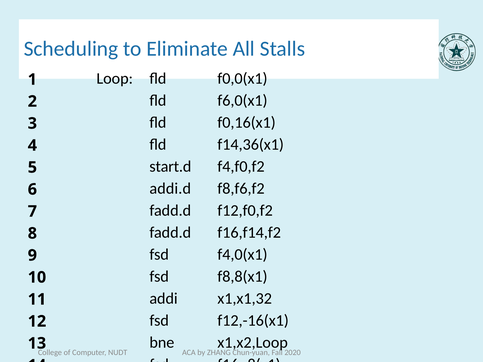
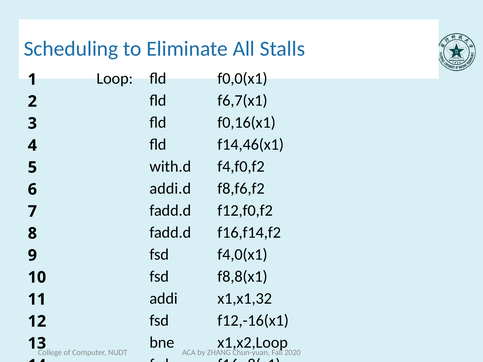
f6,0(x1: f6,0(x1 -> f6,7(x1
f14,36(x1: f14,36(x1 -> f14,46(x1
start.d: start.d -> with.d
